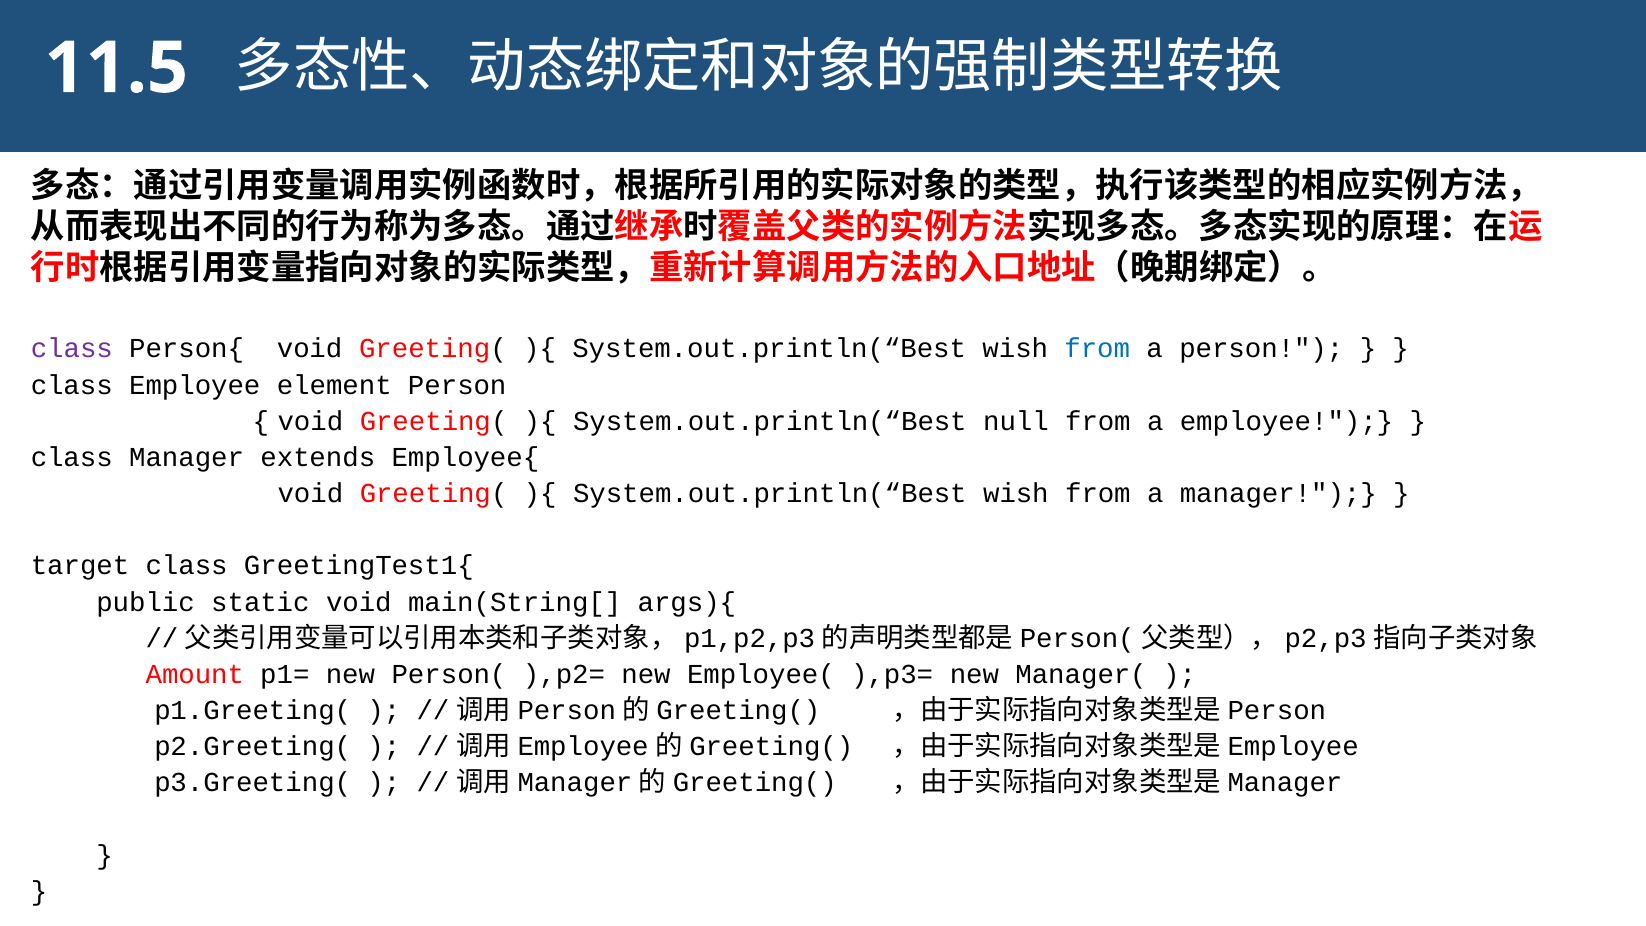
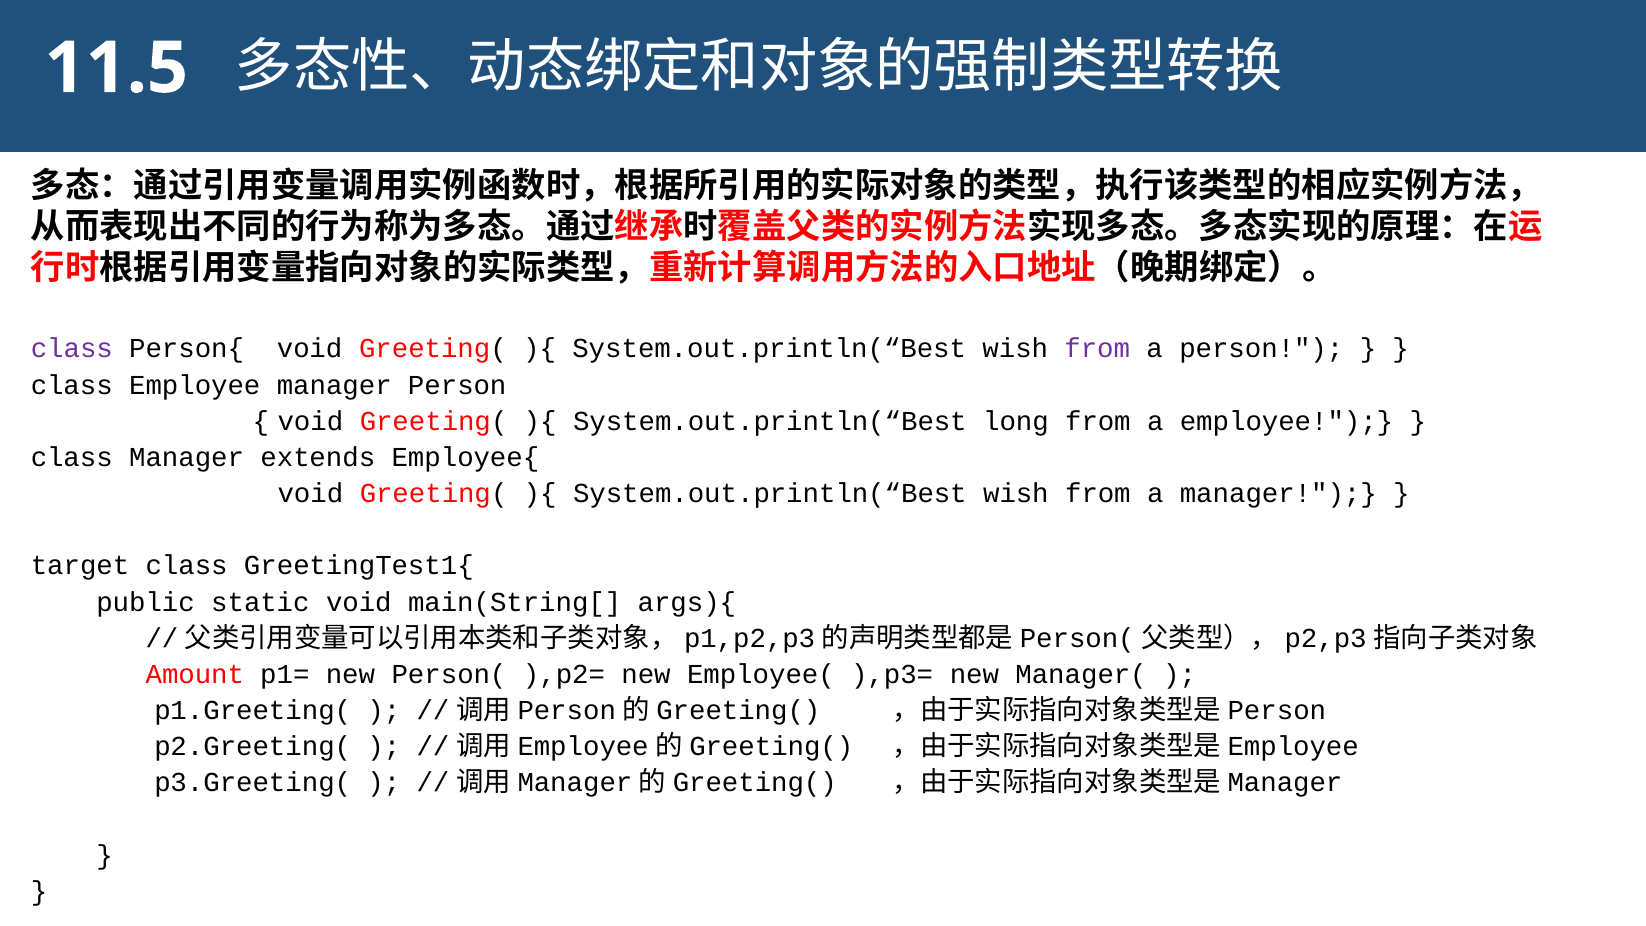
from at (1097, 349) colour: blue -> purple
Employee element: element -> manager
null: null -> long
